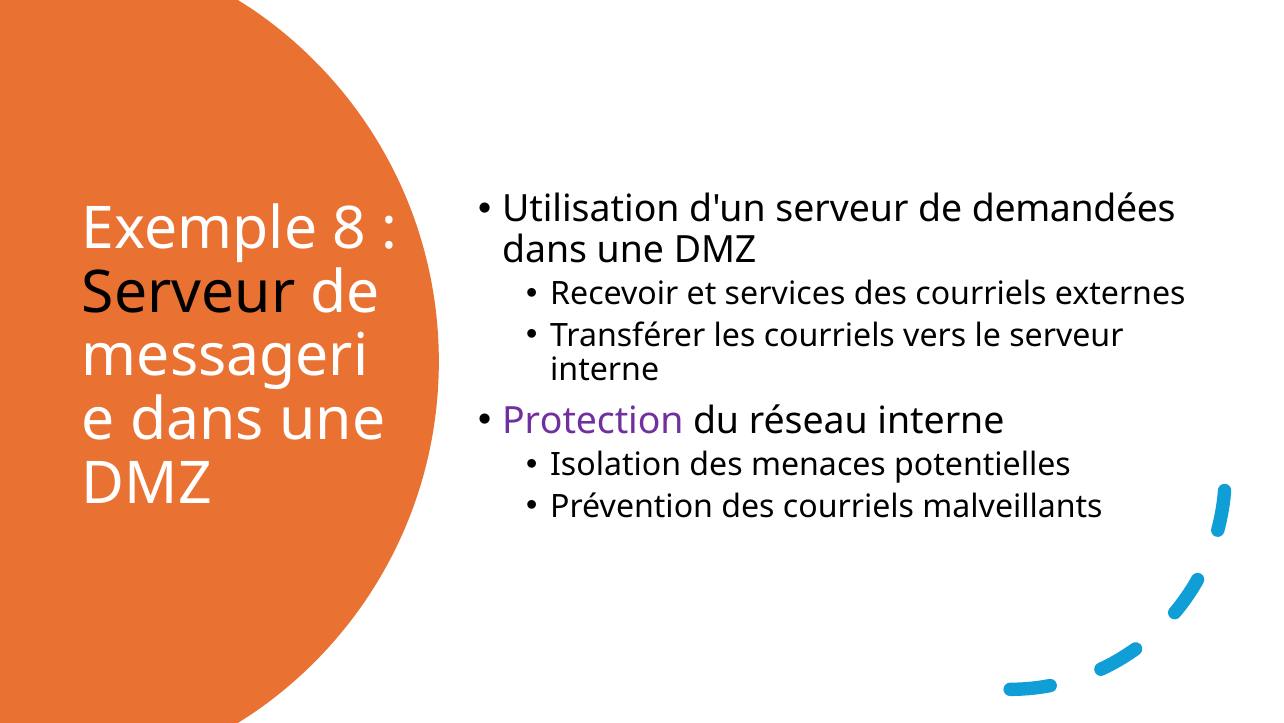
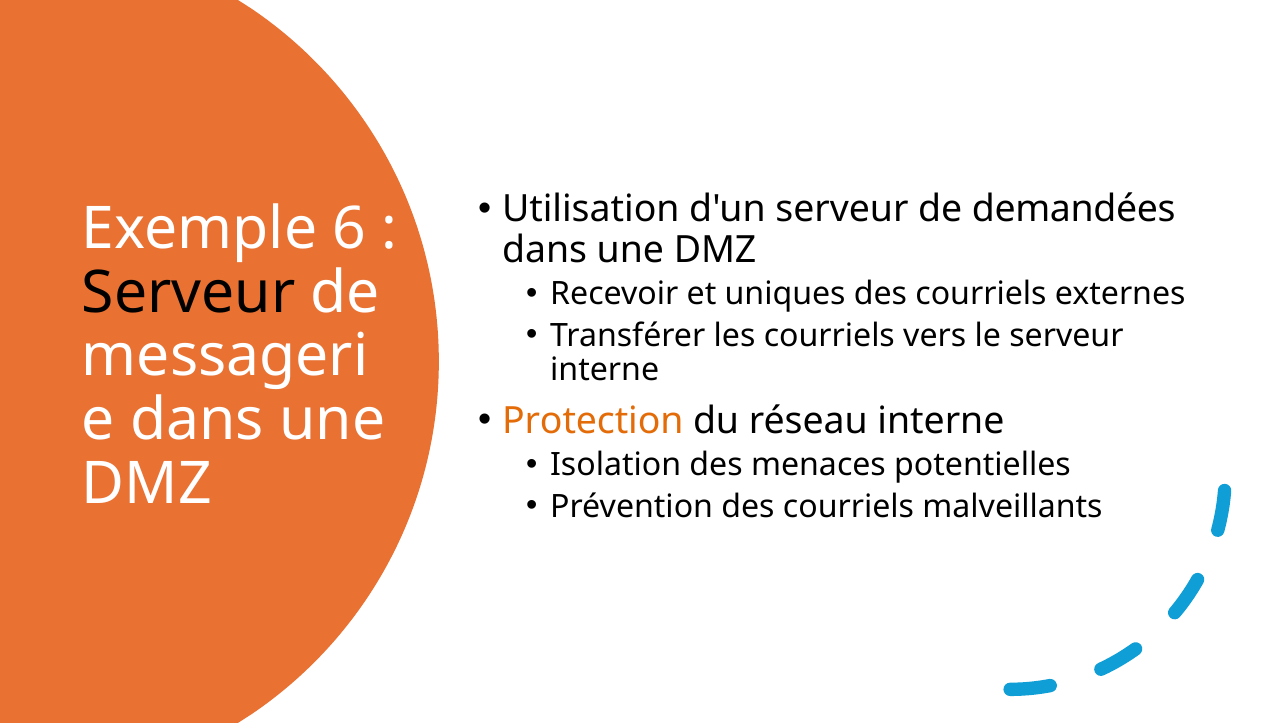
8: 8 -> 6
services: services -> uniques
Protection colour: purple -> orange
